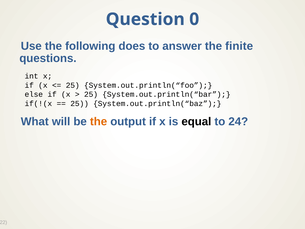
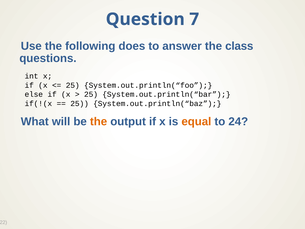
0: 0 -> 7
finite: finite -> class
equal colour: black -> orange
